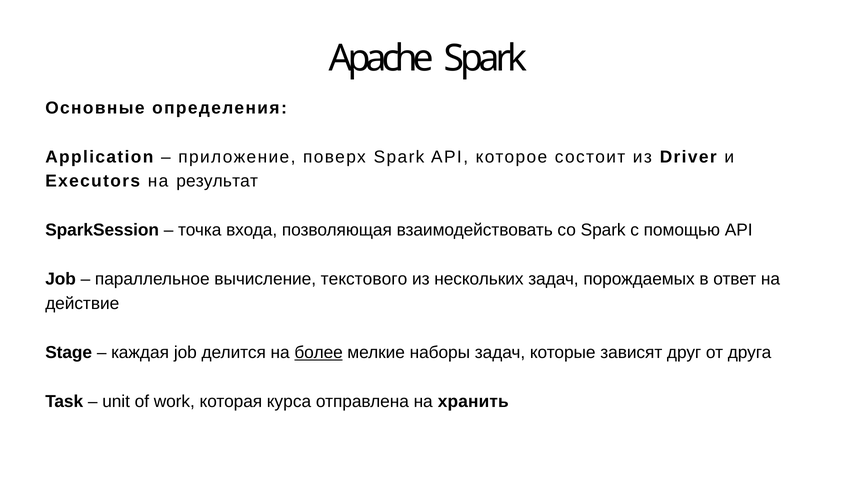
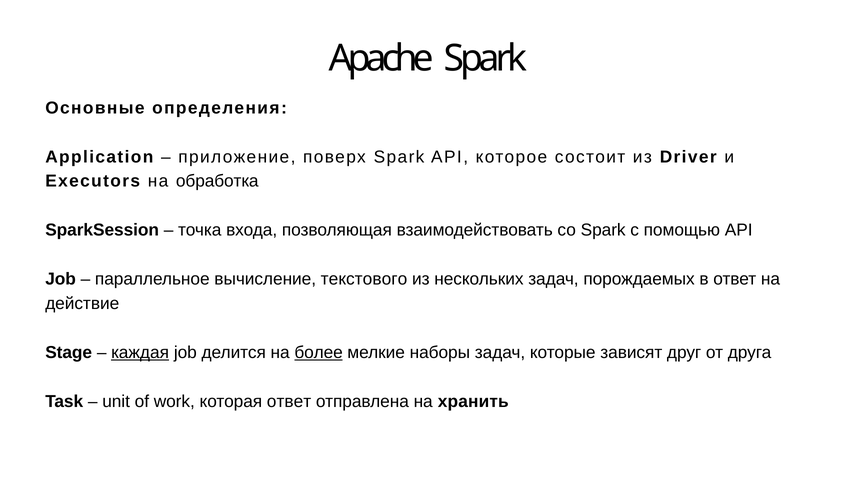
результат: результат -> обработка
каждая underline: none -> present
которая курса: курса -> ответ
